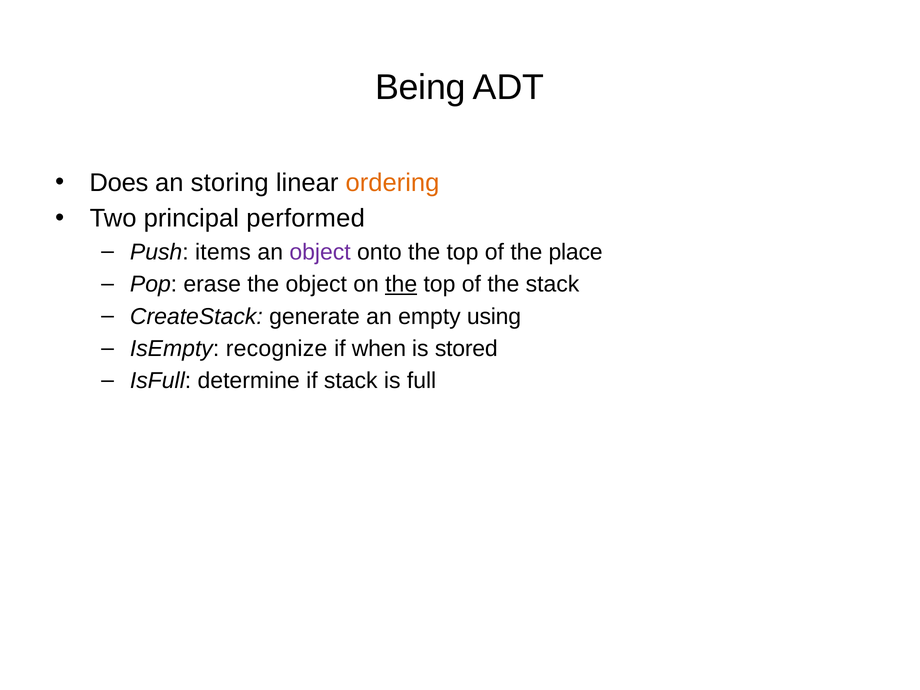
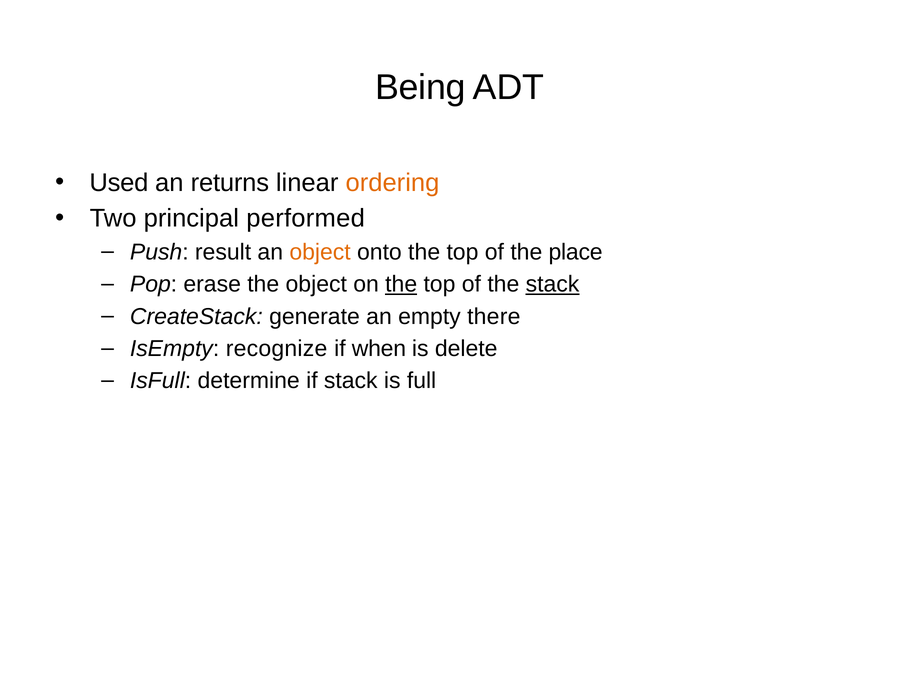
Does: Does -> Used
storing: storing -> returns
items: items -> result
object at (320, 252) colour: purple -> orange
stack at (552, 284) underline: none -> present
using: using -> there
stored: stored -> delete
